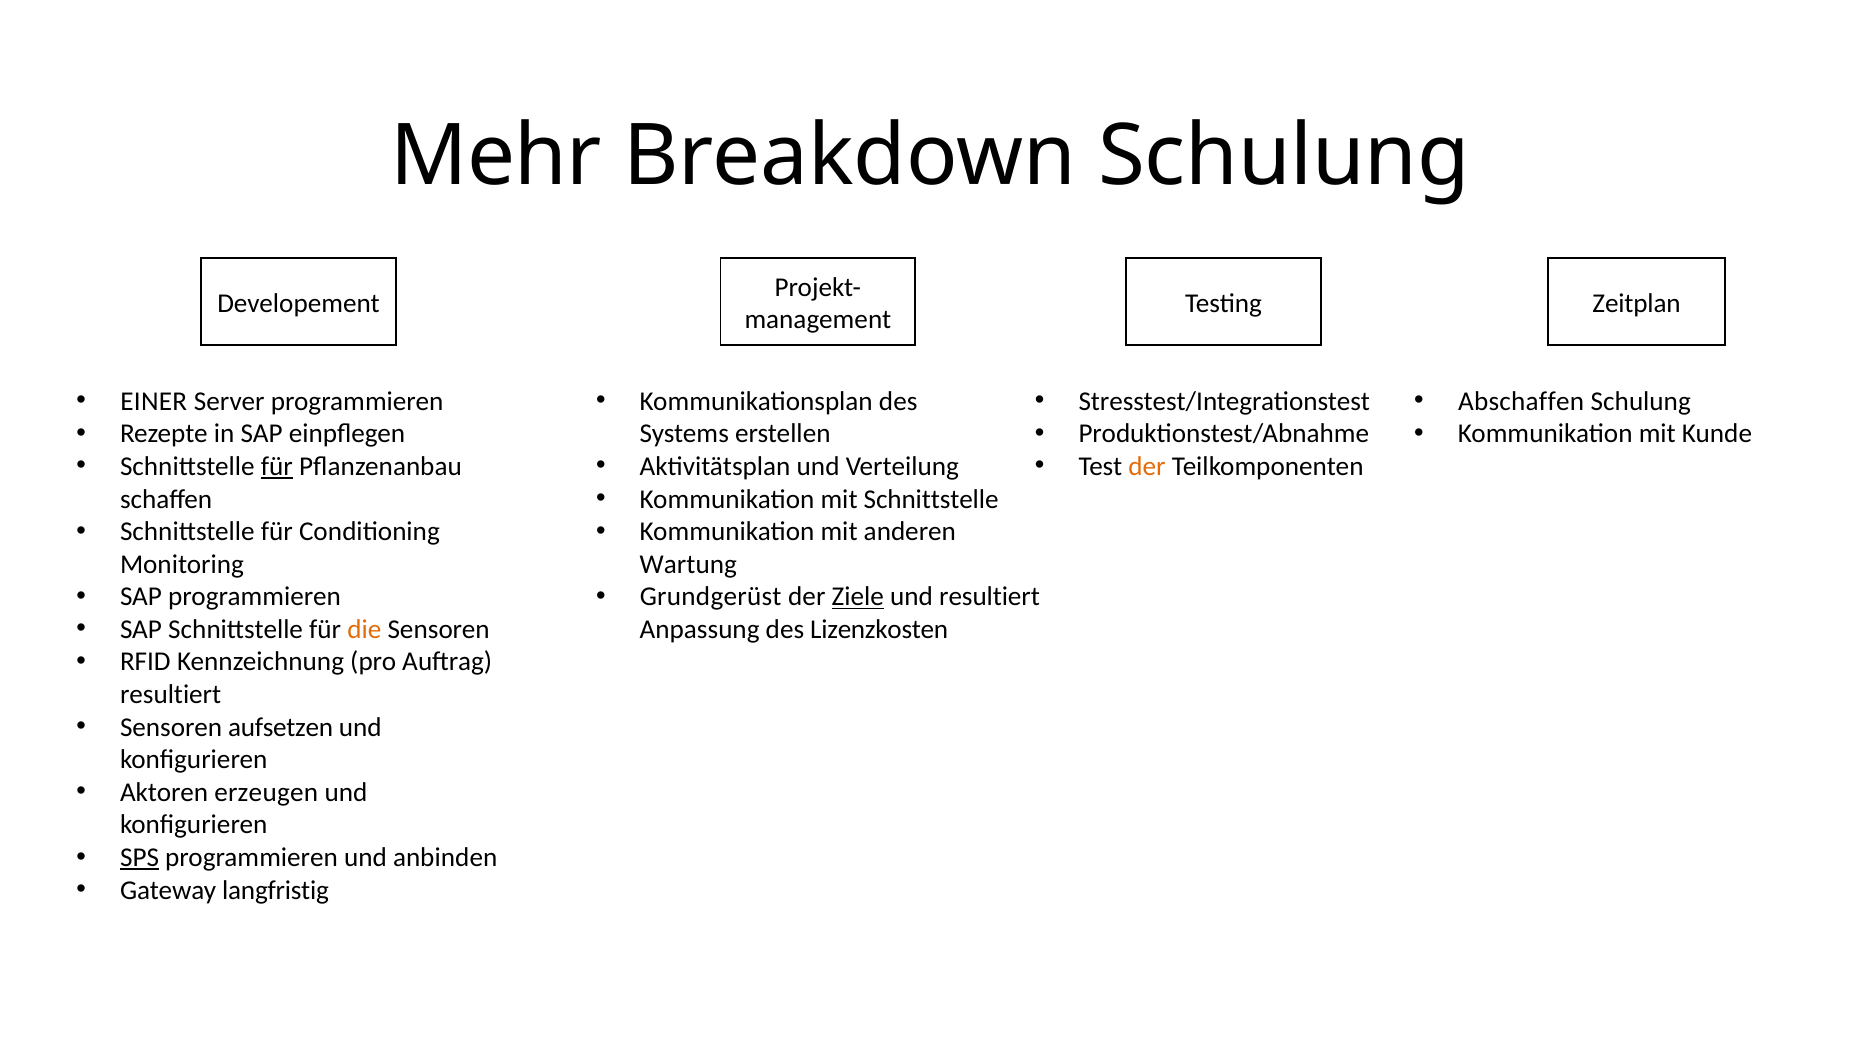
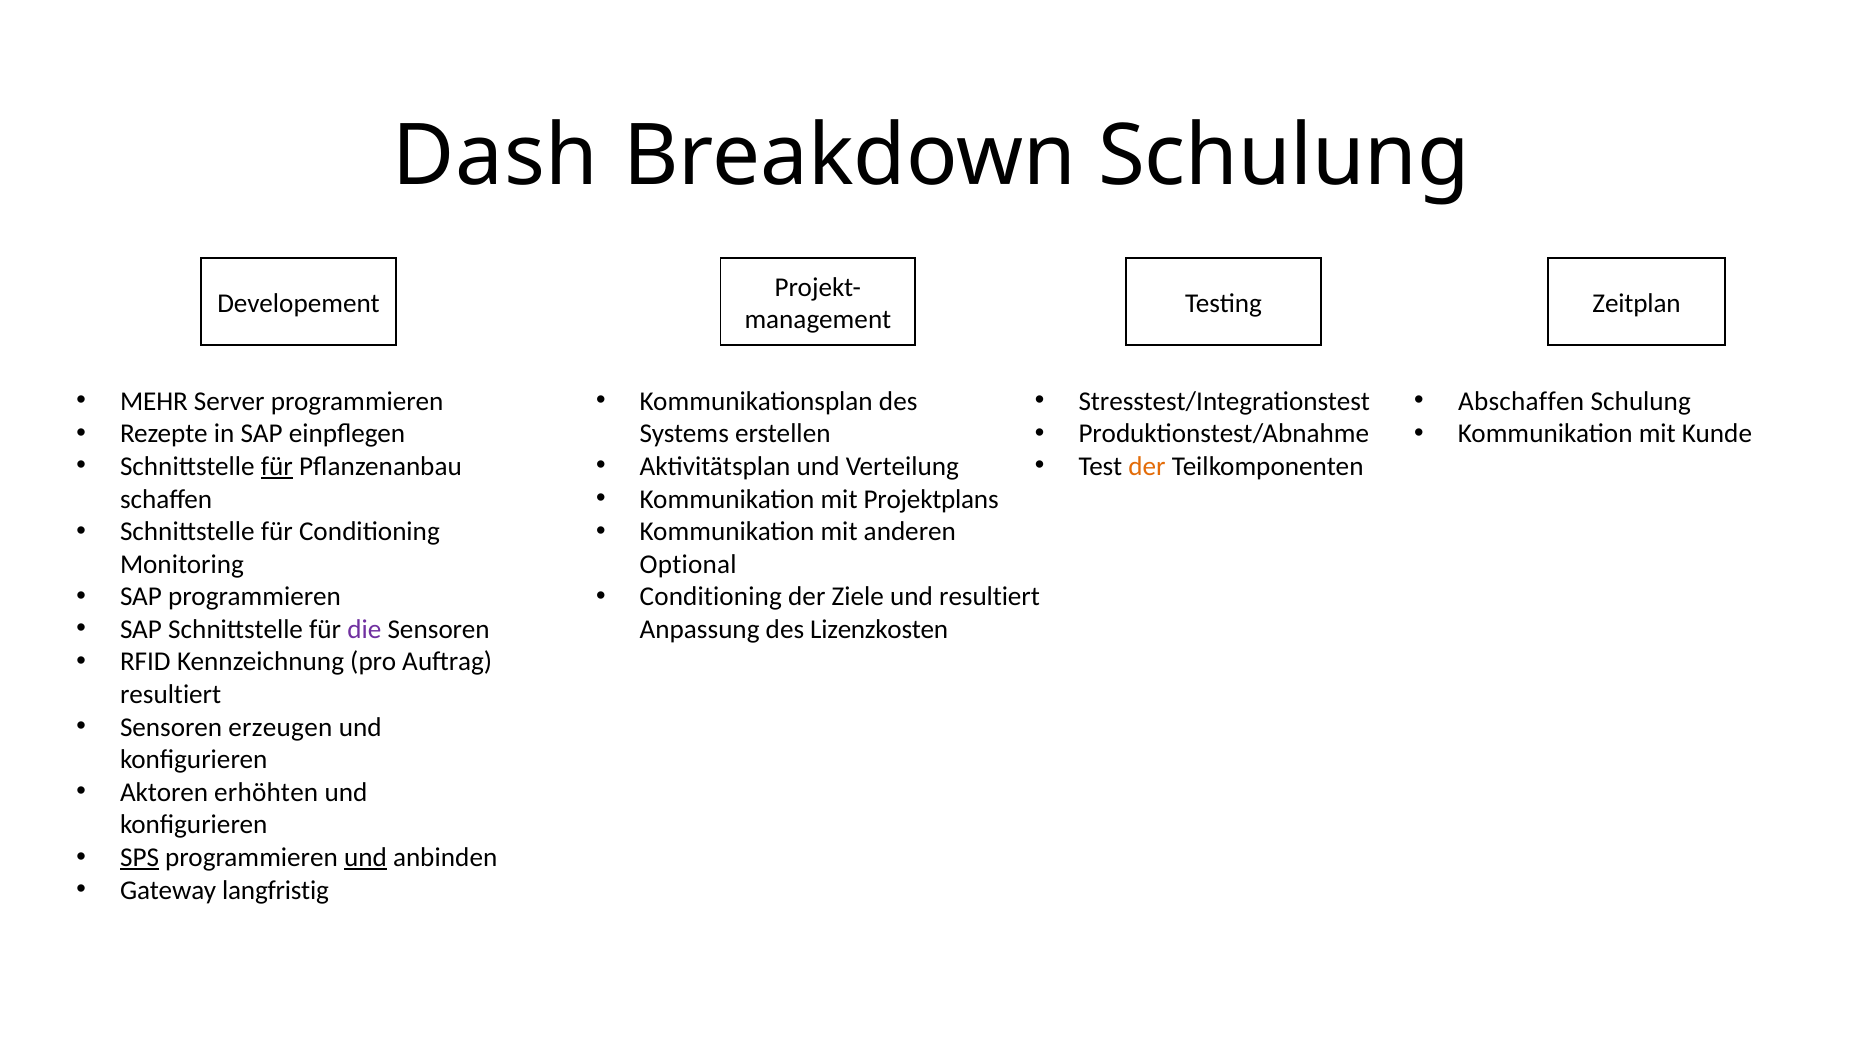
Mehr: Mehr -> Dash
EINER: EINER -> MEHR
mit Schnittstelle: Schnittstelle -> Projektplans
Wartung: Wartung -> Optional
Grundgerüst at (711, 597): Grundgerüst -> Conditioning
Ziele underline: present -> none
die colour: orange -> purple
aufsetzen: aufsetzen -> erzeugen
erzeugen: erzeugen -> erhöhten
und at (365, 858) underline: none -> present
